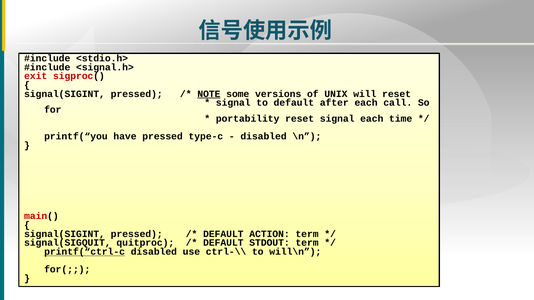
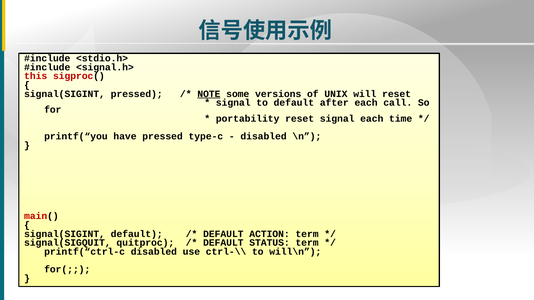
exit: exit -> this
pressed at (137, 234): pressed -> default
STDOUT: STDOUT -> STATUS
printf(“ctrl-c underline: present -> none
